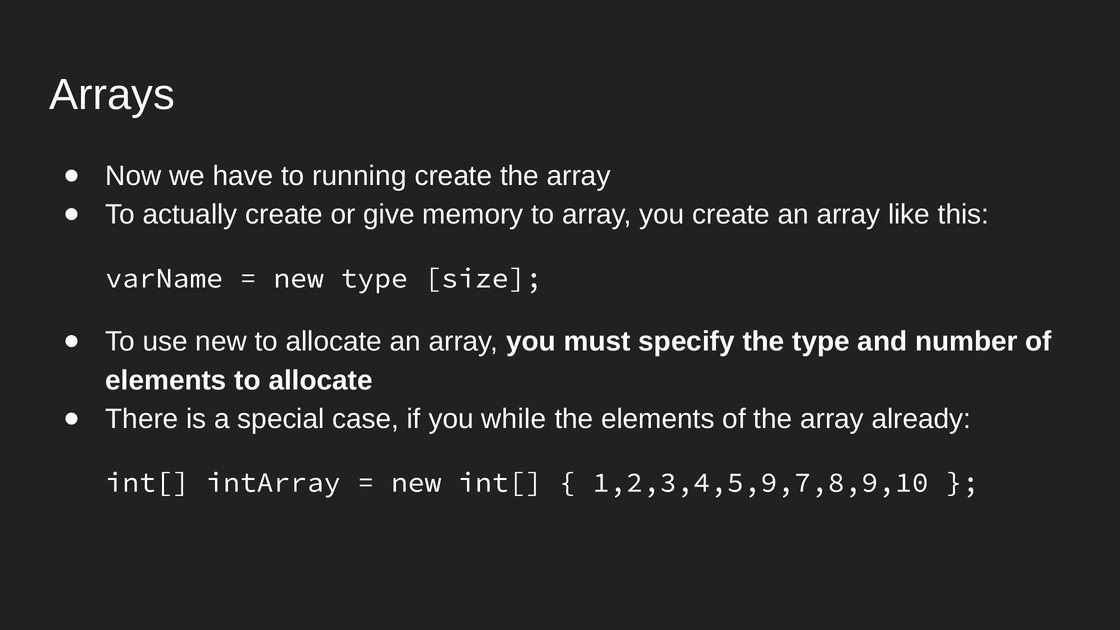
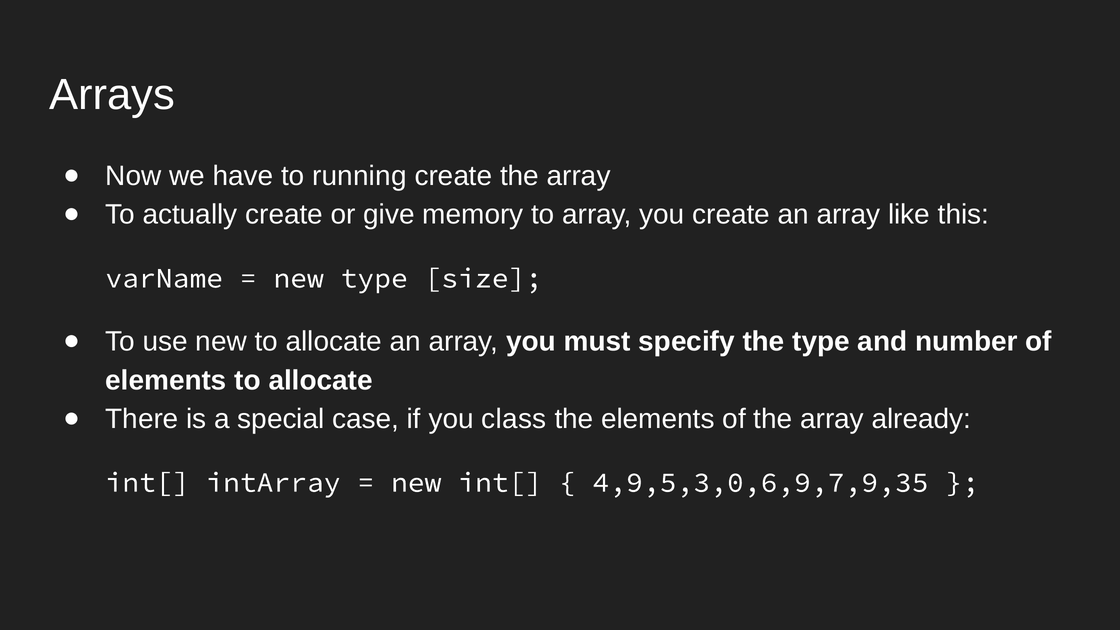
while: while -> class
1,2,3,4,5,9,7,8,9,10: 1,2,3,4,5,9,7,8,9,10 -> 4,9,5,3,0,6,9,7,9,35
